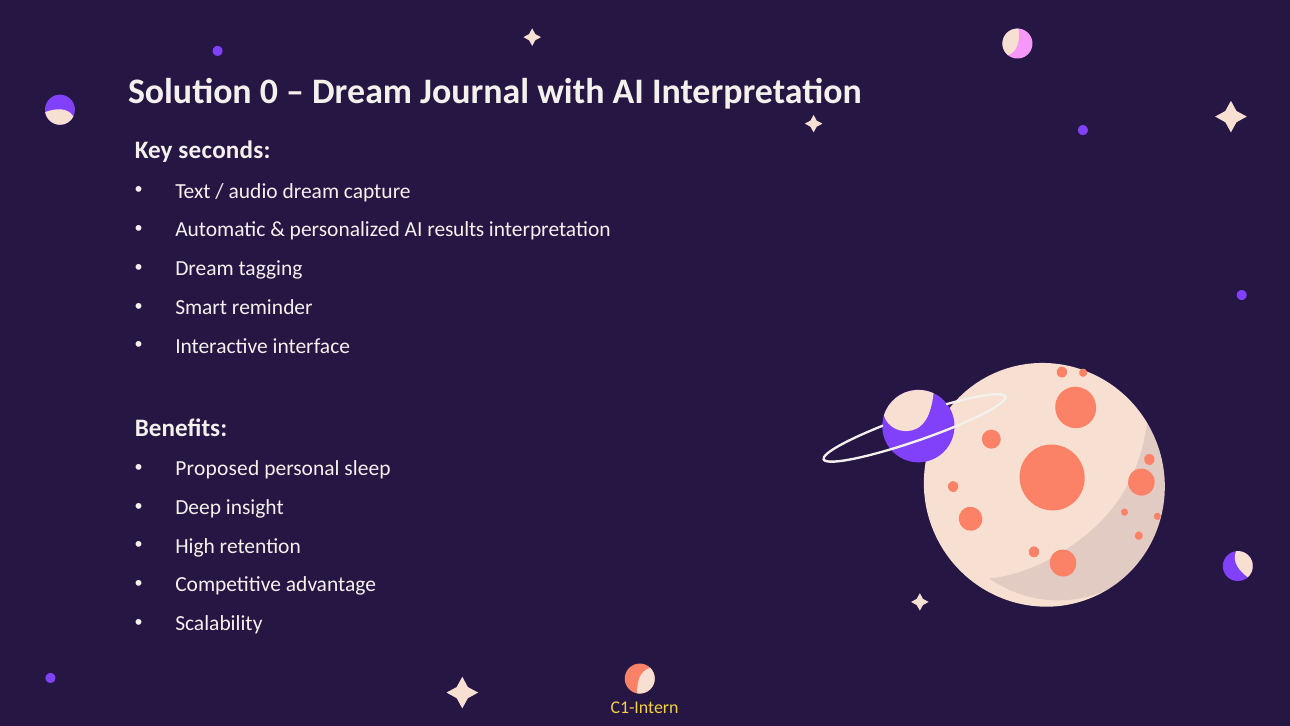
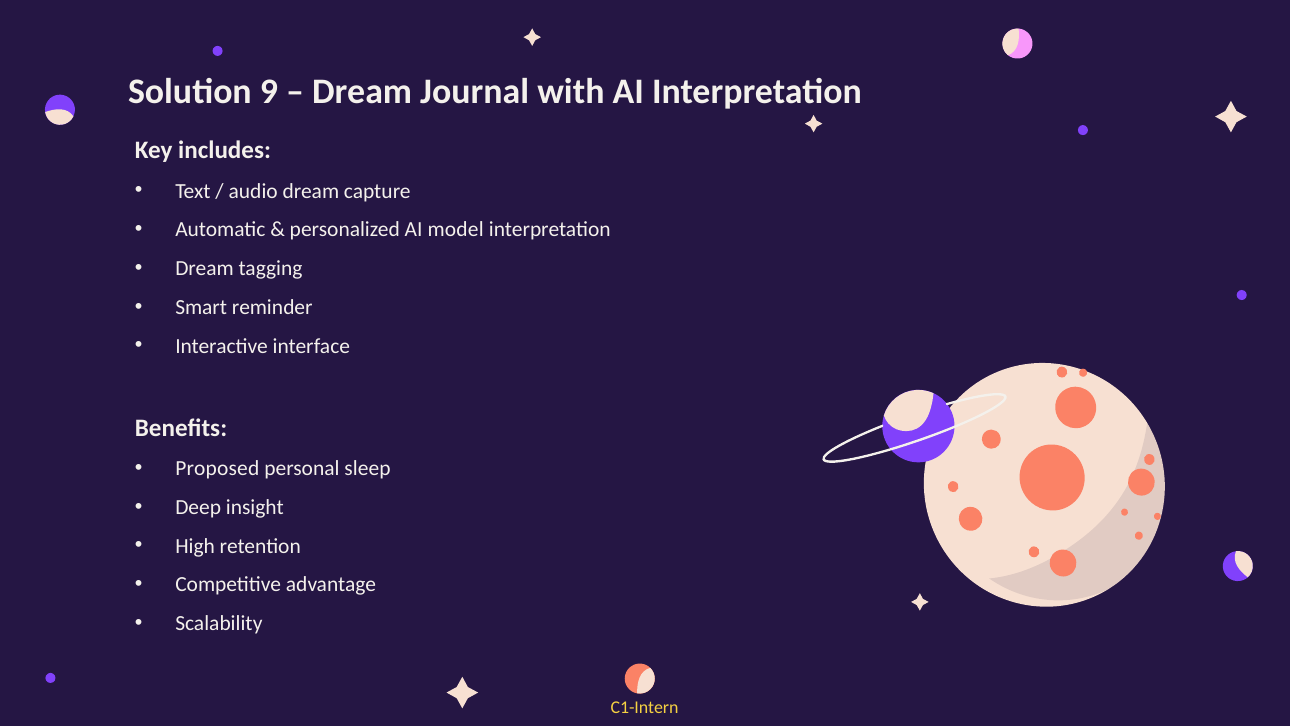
0: 0 -> 9
seconds: seconds -> includes
results: results -> model
